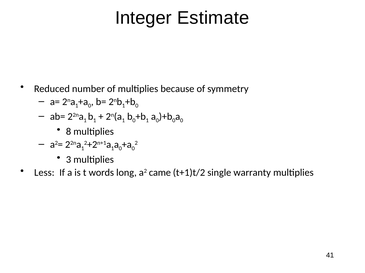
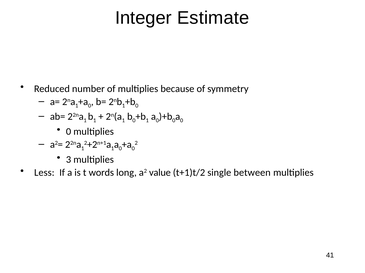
8 at (69, 132): 8 -> 0
came: came -> value
warranty: warranty -> between
